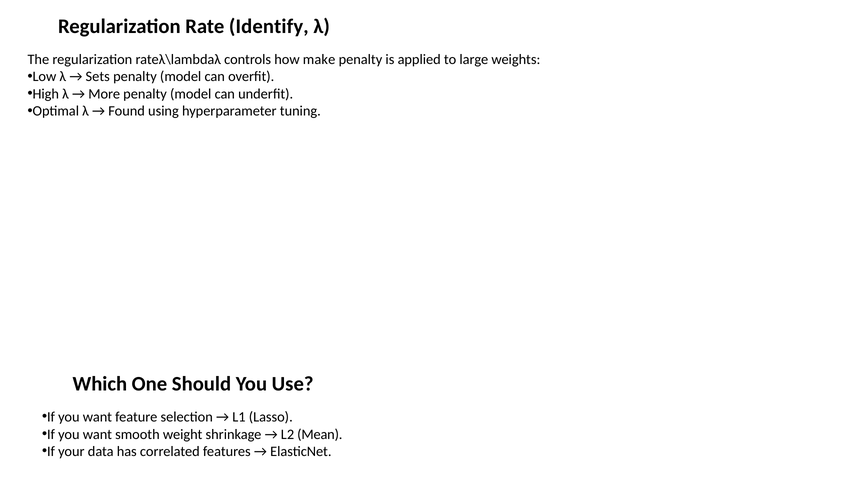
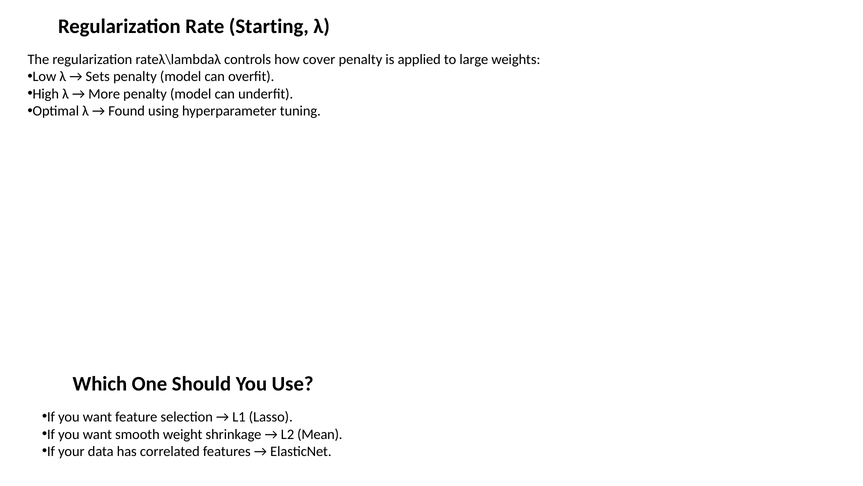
Identify: Identify -> Starting
make: make -> cover
